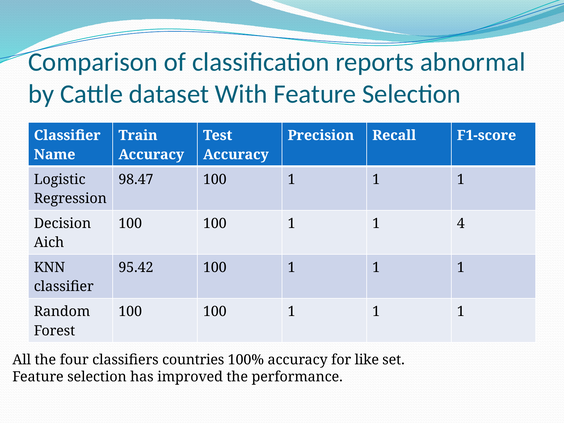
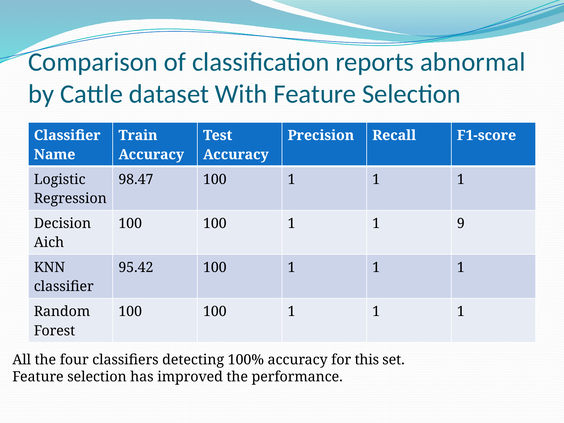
4: 4 -> 9
countries: countries -> detecting
like: like -> this
